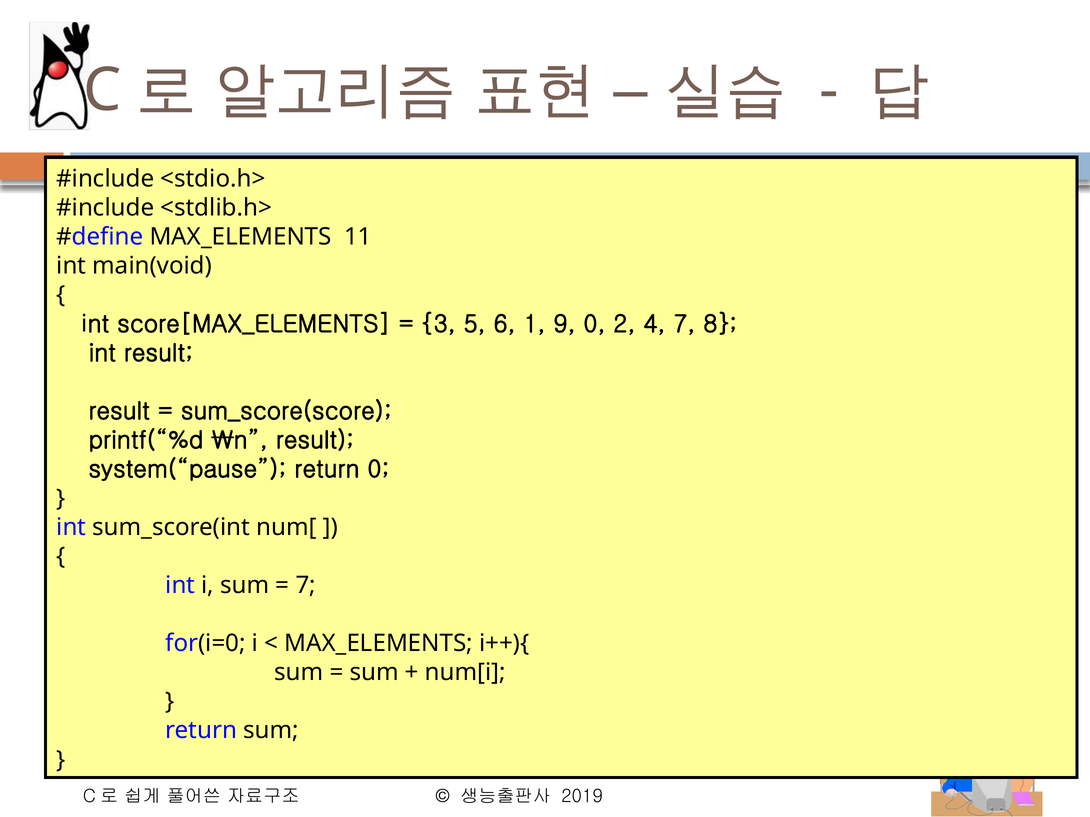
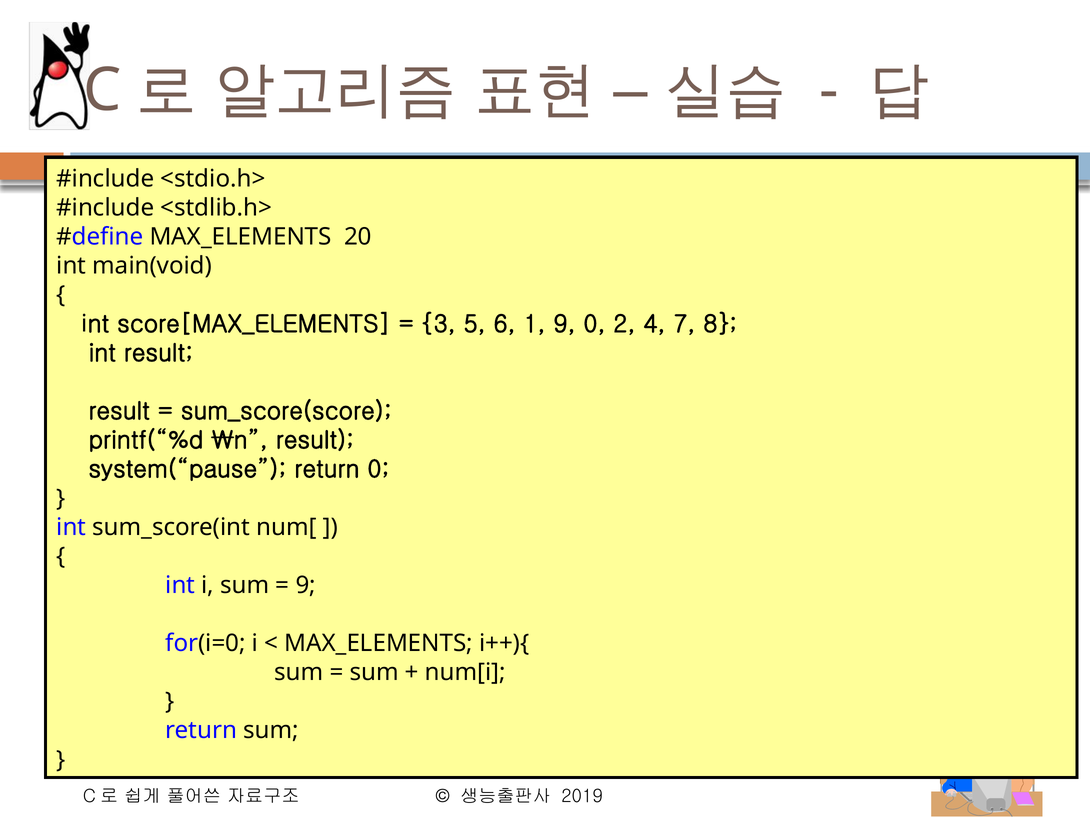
11: 11 -> 20
7 at (306, 586): 7 -> 9
